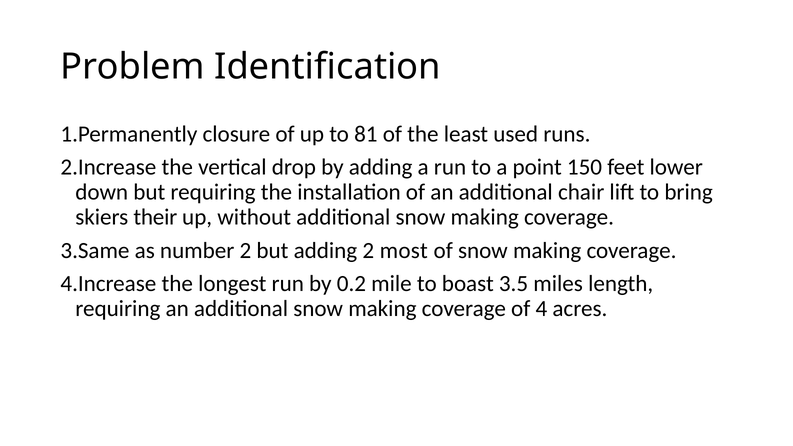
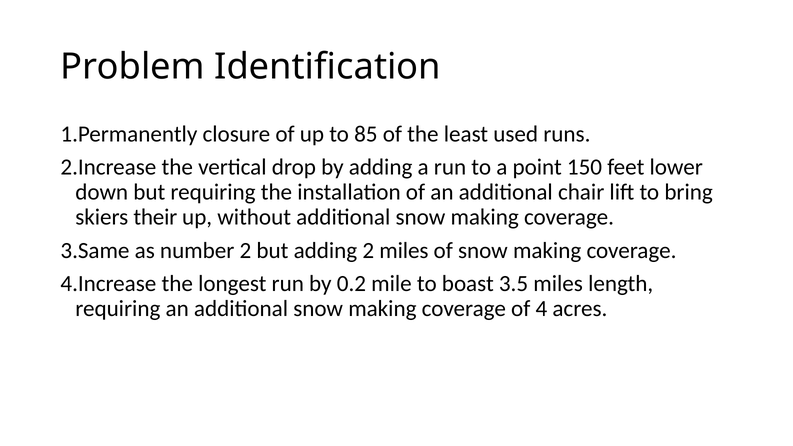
81: 81 -> 85
2 most: most -> miles
